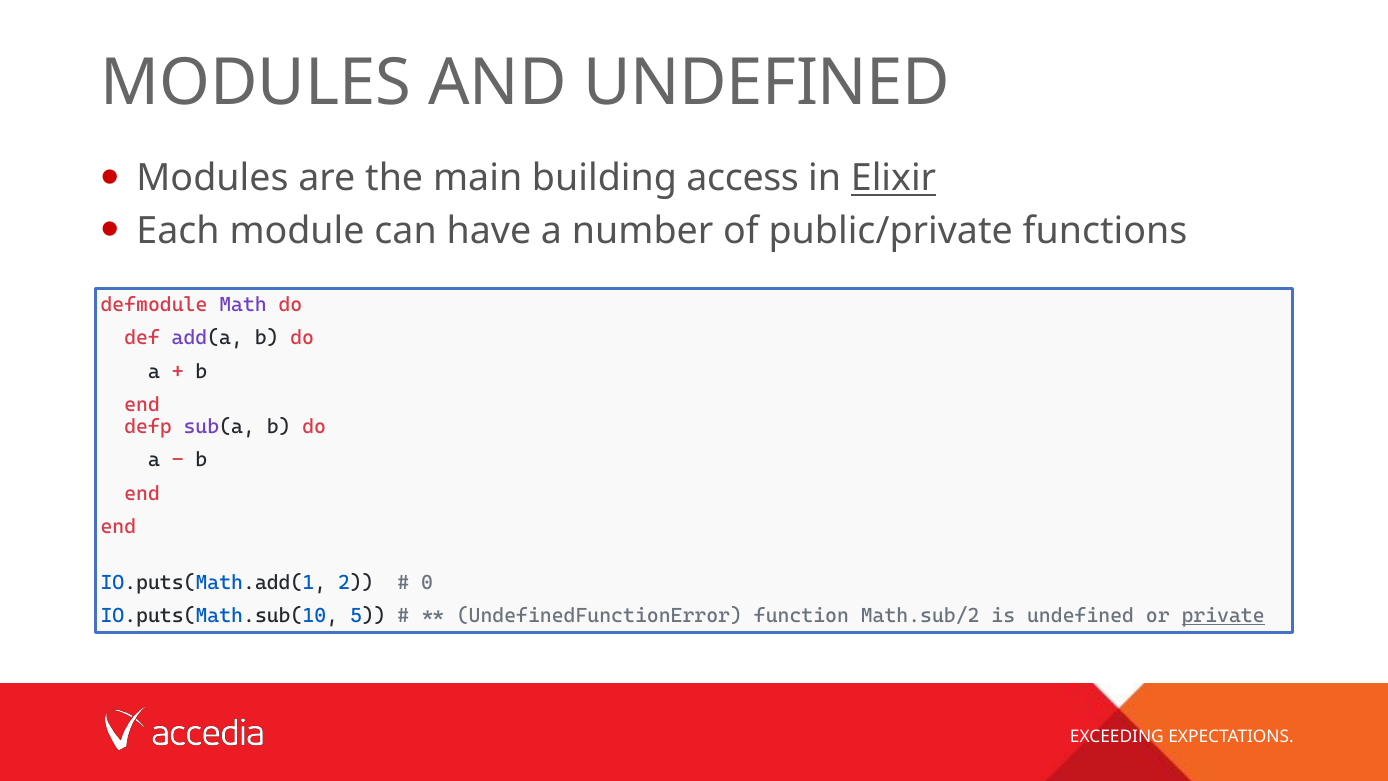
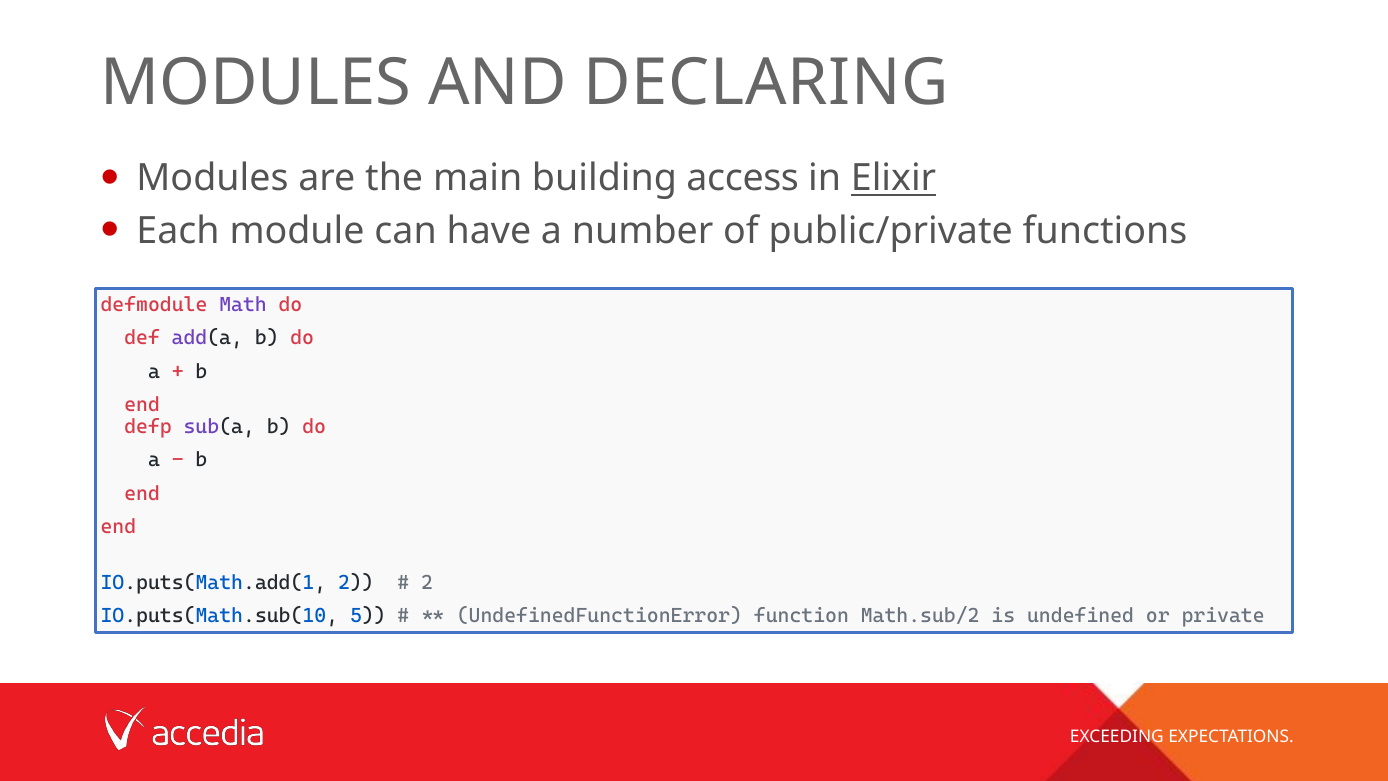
AND UNDEFINED: UNDEFINED -> DECLARING
0 at (427, 582): 0 -> 2
private underline: present -> none
